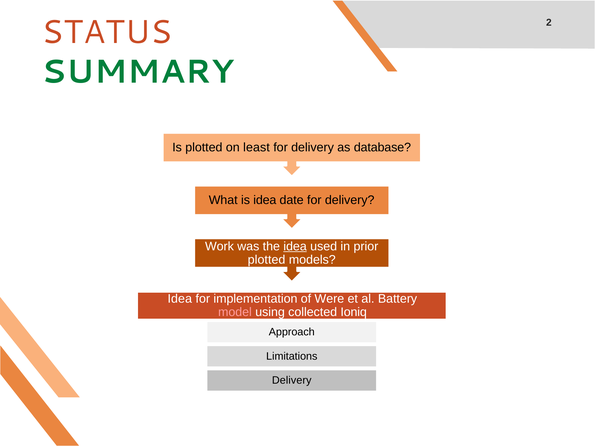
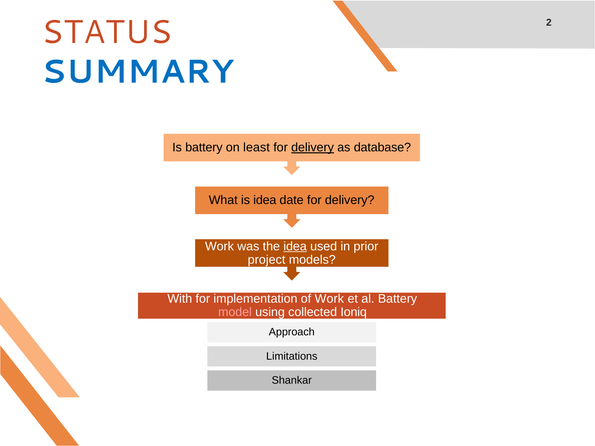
SUMMARY colour: green -> blue
Is plotted: plotted -> battery
delivery at (313, 148) underline: none -> present
plotted at (267, 260): plotted -> project
Idea at (180, 299): Idea -> With
of Were: Were -> Work
Delivery at (292, 381): Delivery -> Shankar
